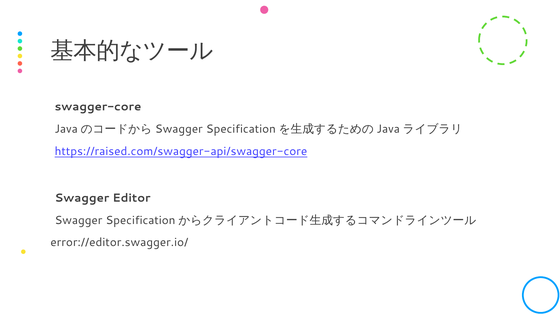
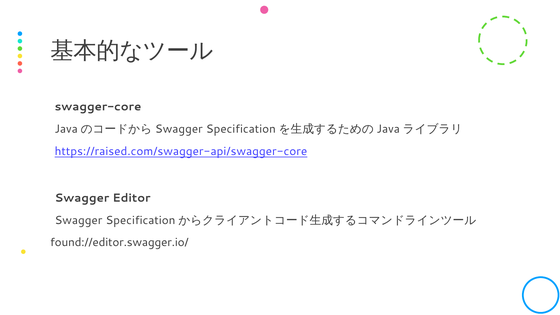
error://editor.swagger.io/: error://editor.swagger.io/ -> found://editor.swagger.io/
